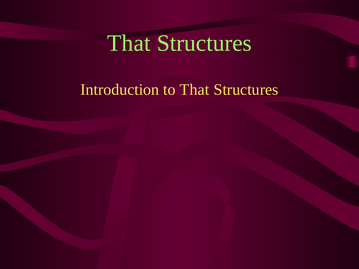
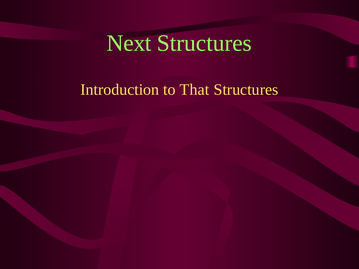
That at (129, 43): That -> Next
